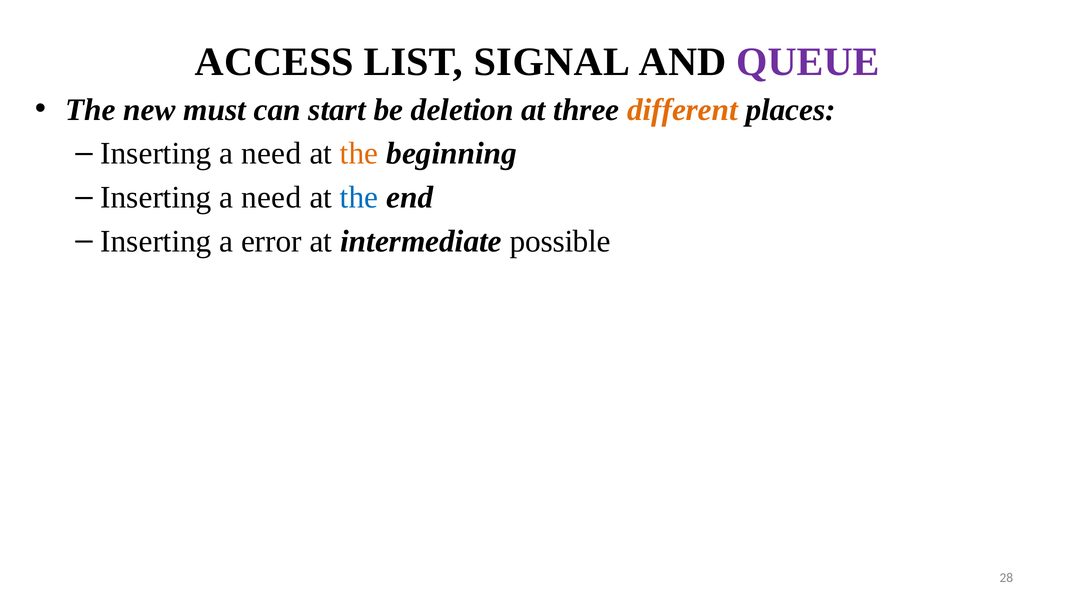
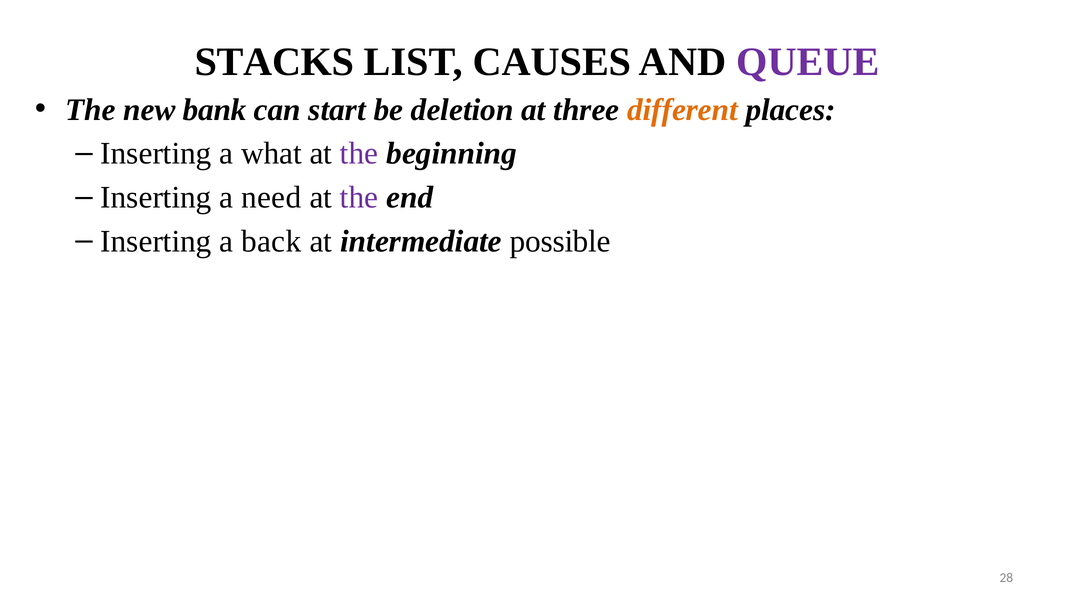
ACCESS: ACCESS -> STACKS
SIGNAL: SIGNAL -> CAUSES
must: must -> bank
need at (271, 154): need -> what
the at (359, 154) colour: orange -> purple
the at (359, 197) colour: blue -> purple
error: error -> back
